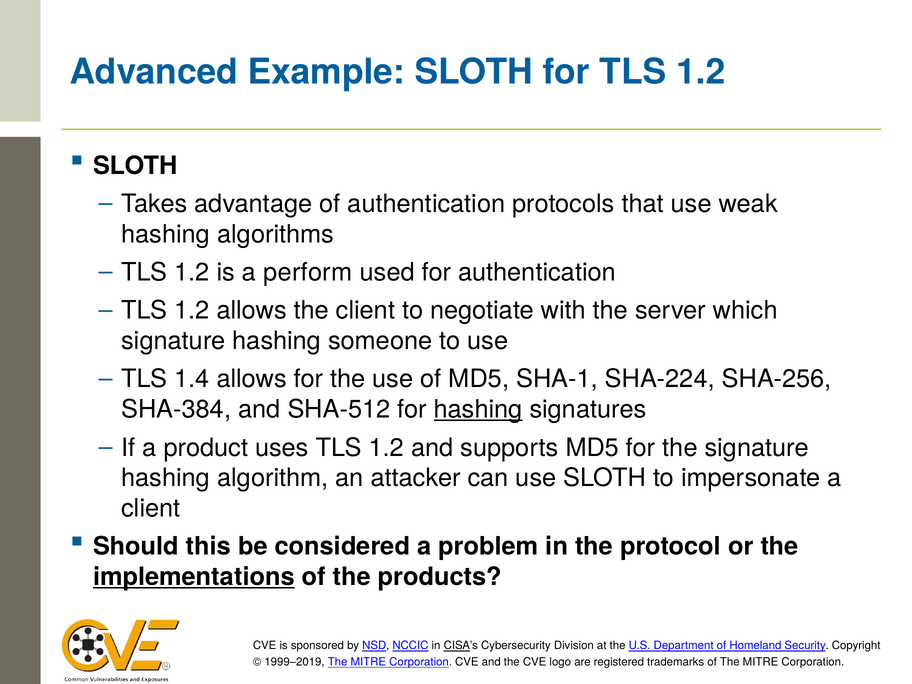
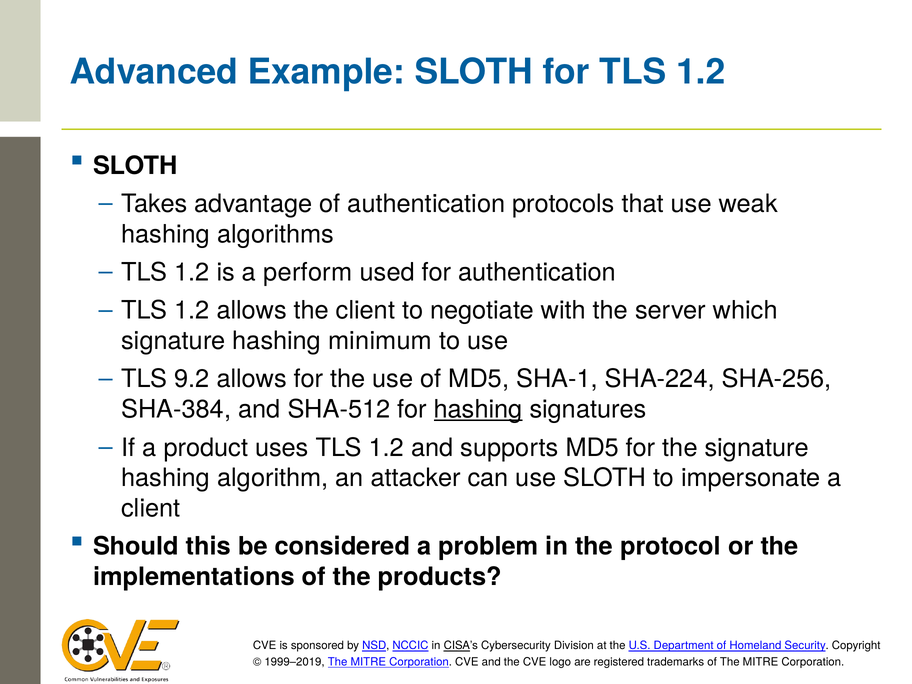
someone: someone -> minimum
1.4: 1.4 -> 9.2
implementations underline: present -> none
